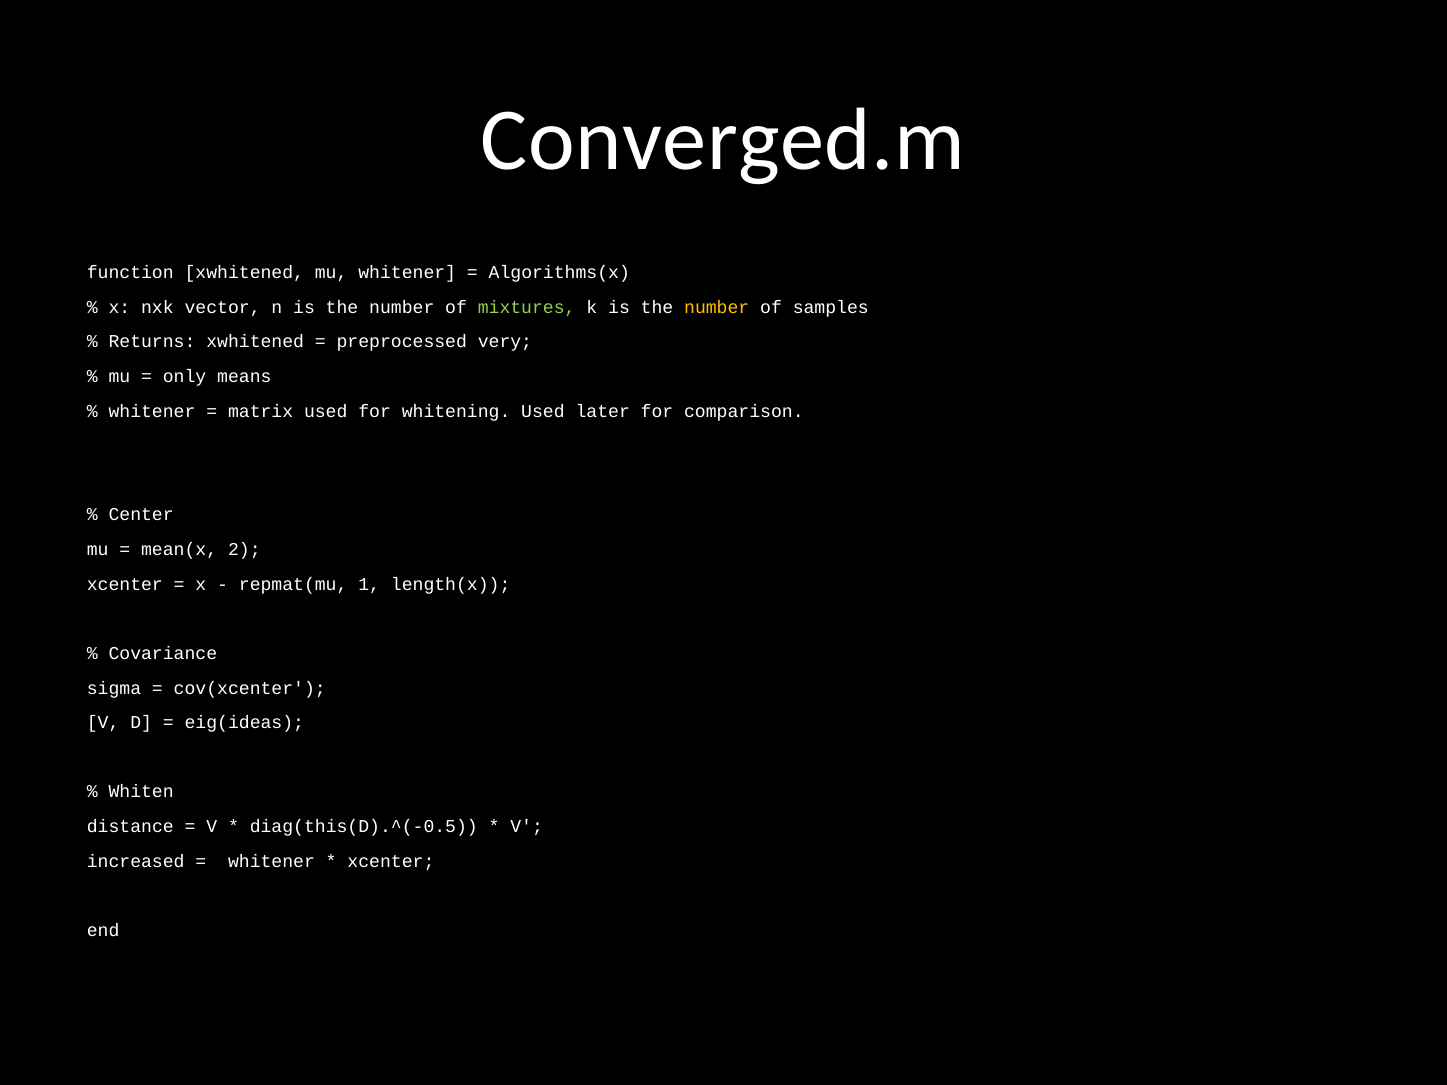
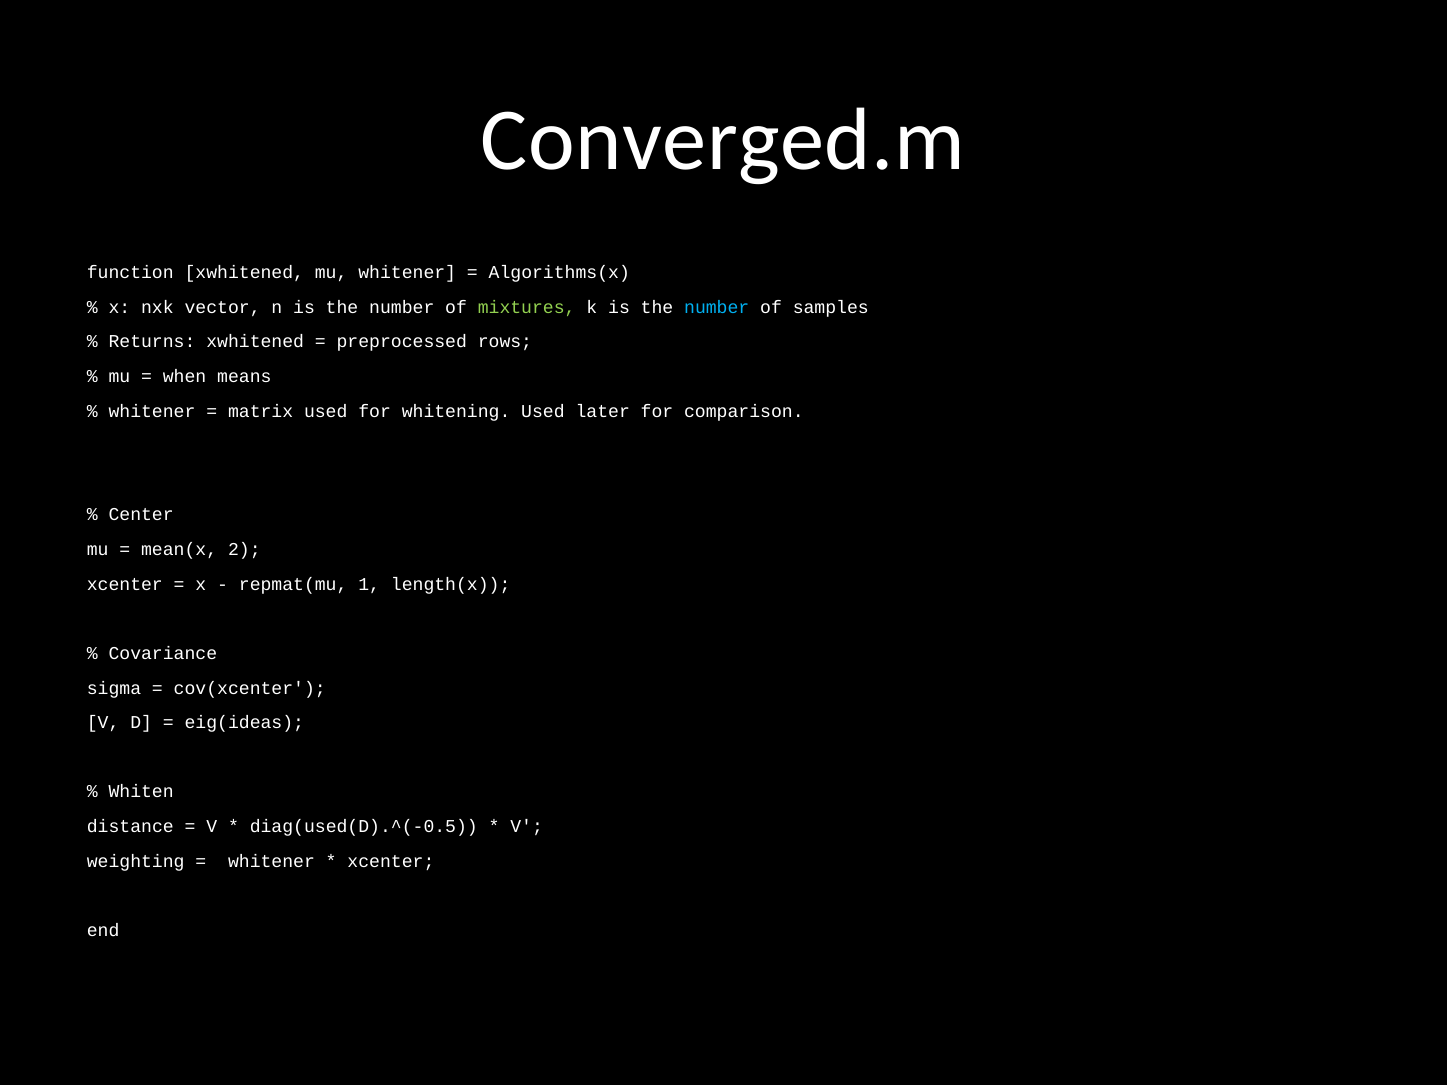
number at (717, 307) colour: yellow -> light blue
very: very -> rows
only: only -> when
diag(this(D).^(-0.5: diag(this(D).^(-0.5 -> diag(used(D).^(-0.5
increased: increased -> weighting
